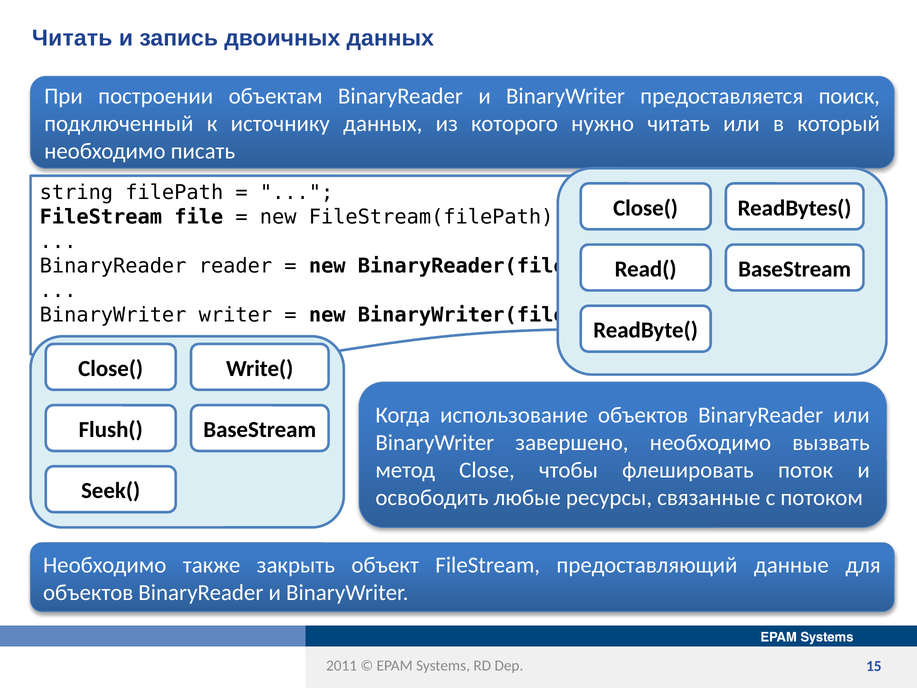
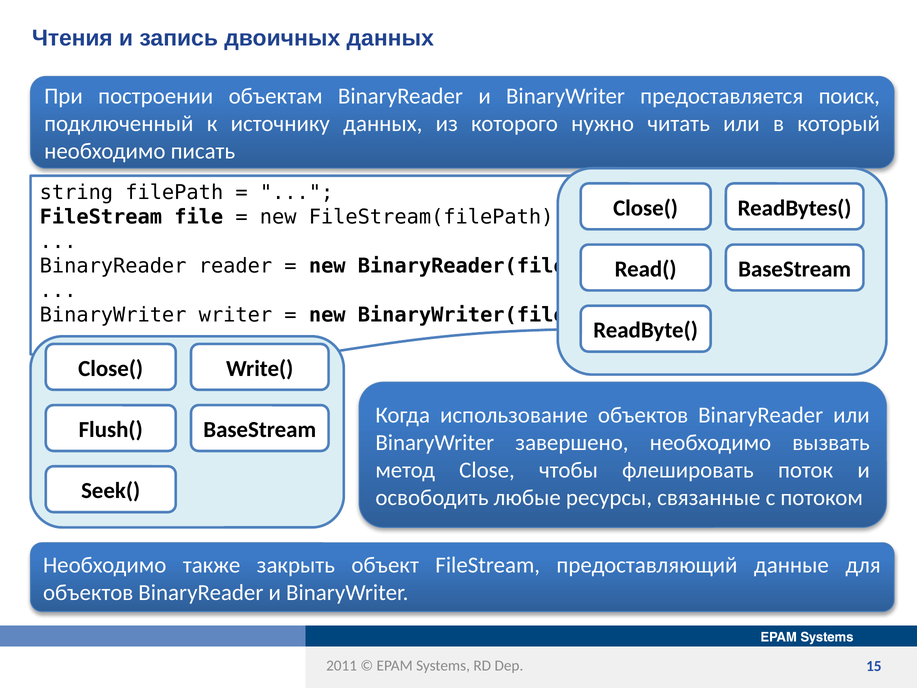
Читать at (72, 38): Читать -> Чтения
